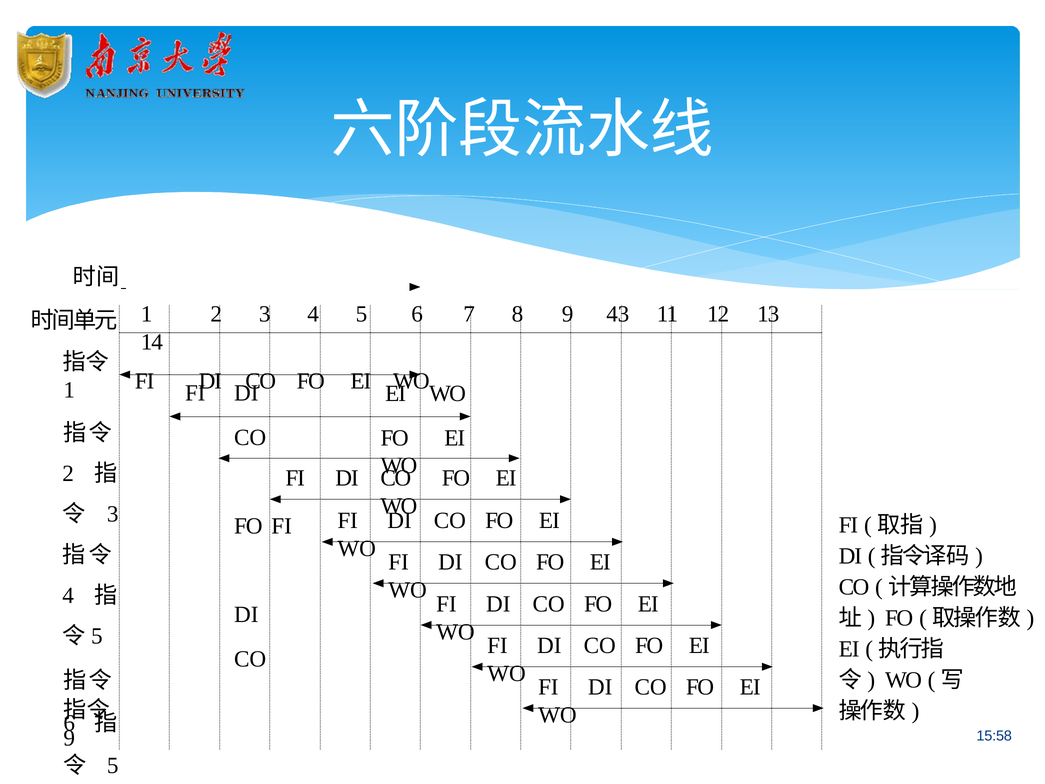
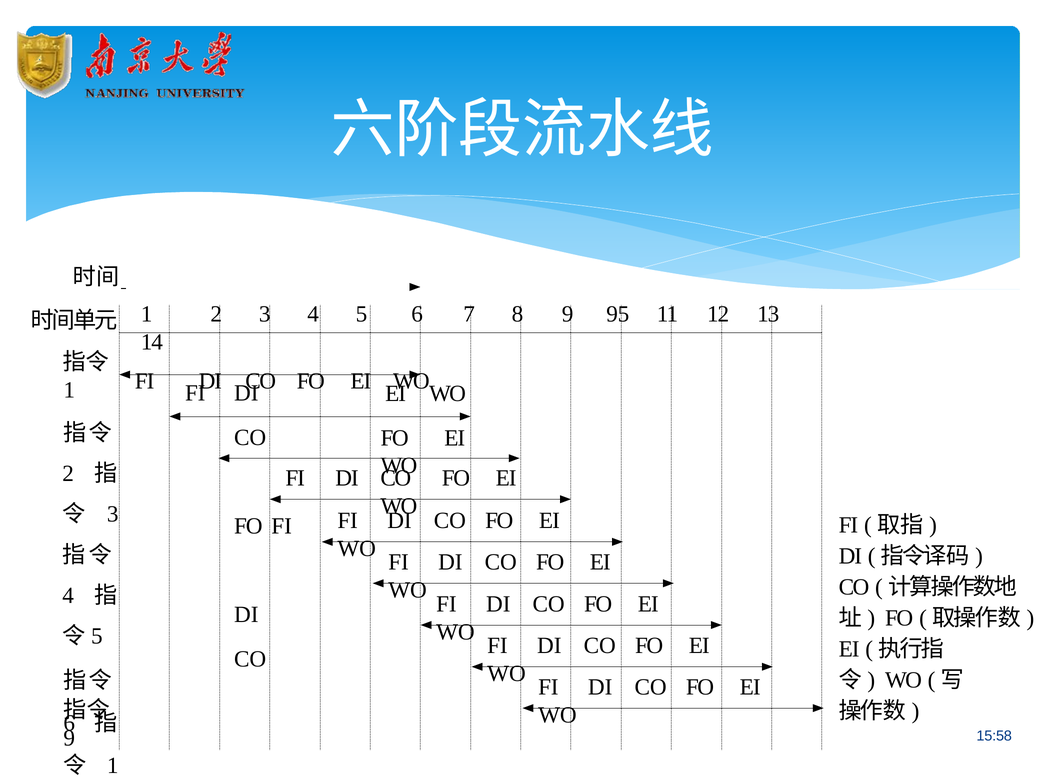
43: 43 -> 95
5 at (113, 765): 5 -> 1
